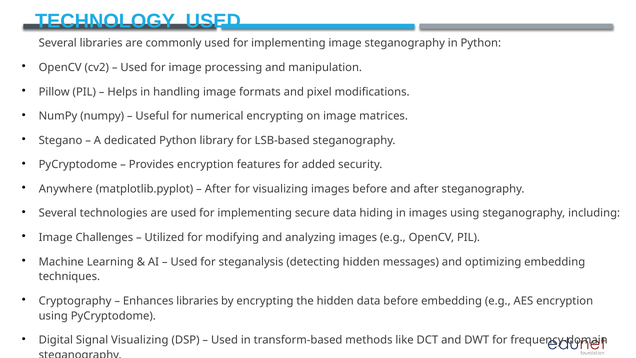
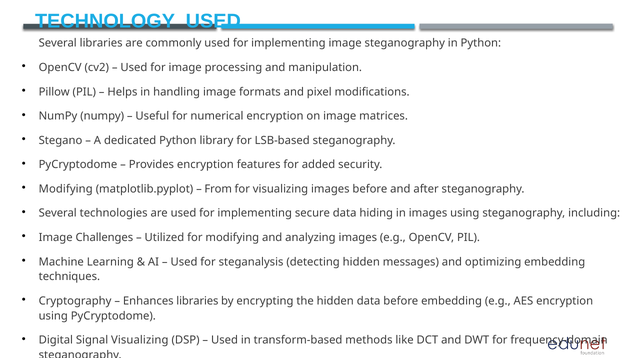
numerical encrypting: encrypting -> encryption
Anywhere at (66, 189): Anywhere -> Modifying
After at (218, 189): After -> From
